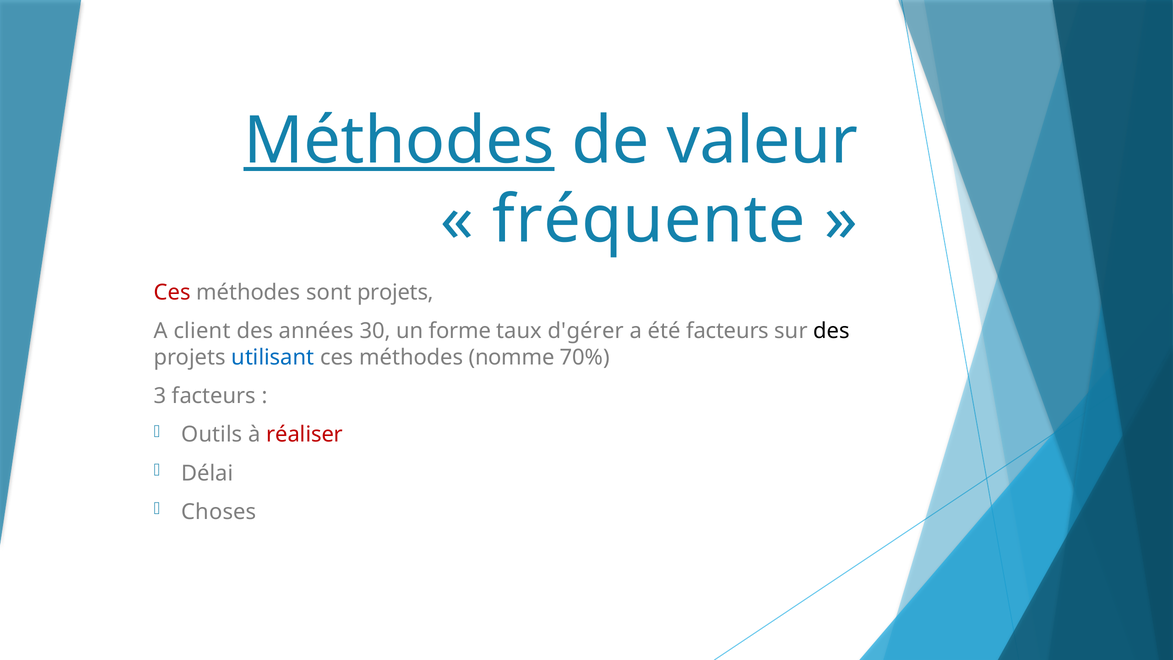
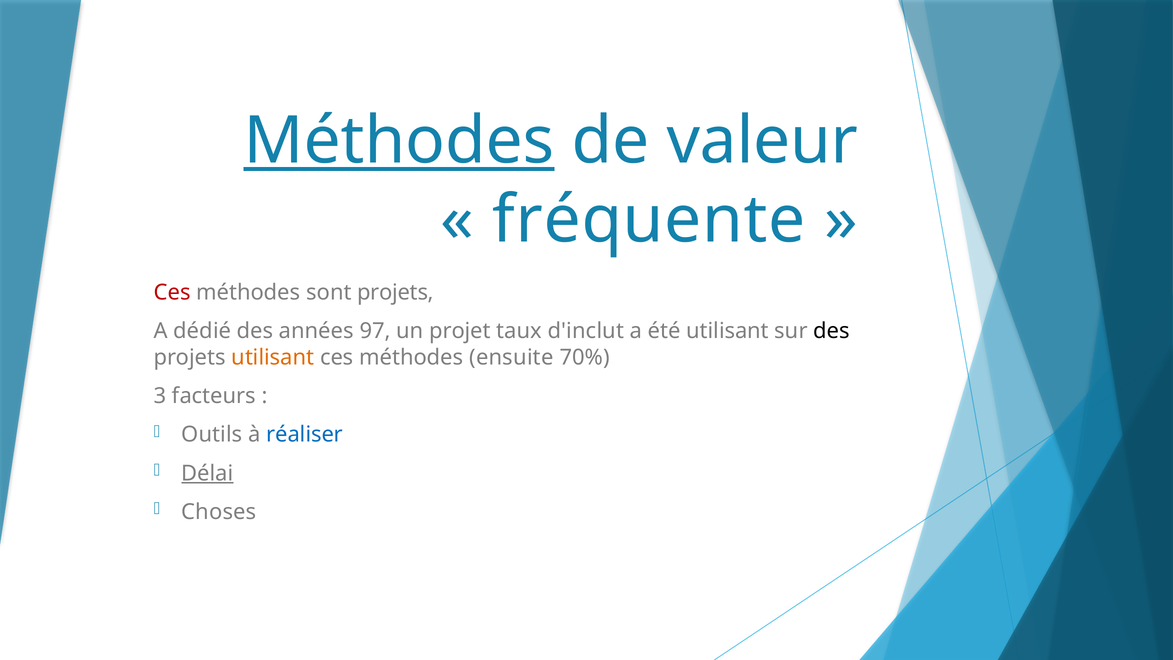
client: client -> dédié
30: 30 -> 97
forme: forme -> projet
d'gérer: d'gérer -> d'inclut
été facteurs: facteurs -> utilisant
utilisant at (273, 357) colour: blue -> orange
nomme: nomme -> ensuite
réaliser colour: red -> blue
Délai underline: none -> present
